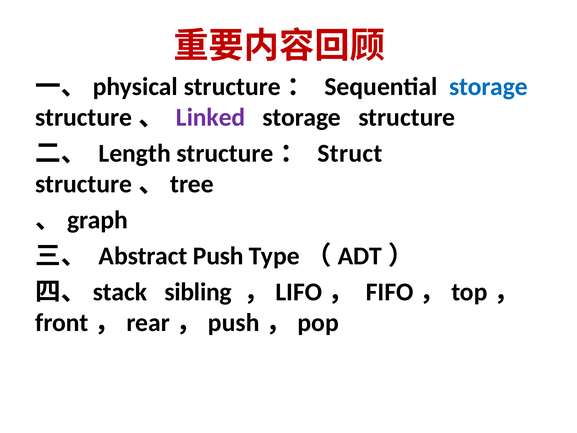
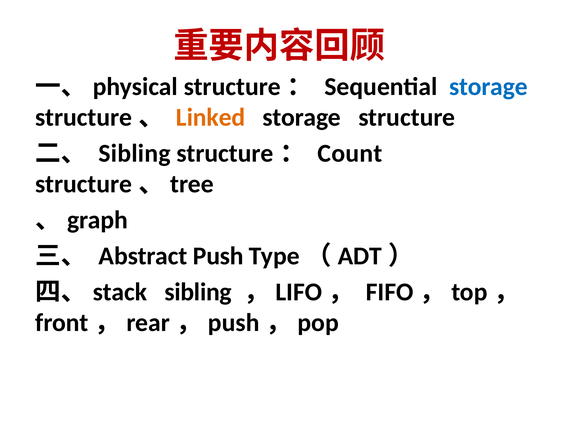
Linked colour: purple -> orange
Length at (135, 153): Length -> Sibling
Struct: Struct -> Count
